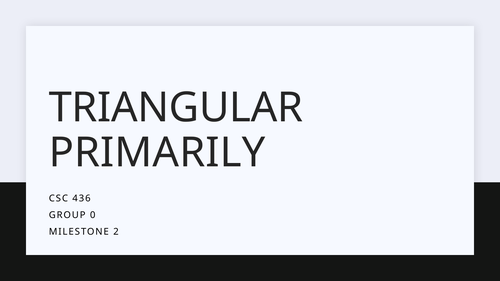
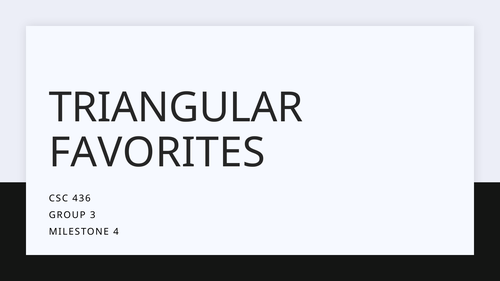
PRIMARILY: PRIMARILY -> FAVORITES
0: 0 -> 3
2: 2 -> 4
